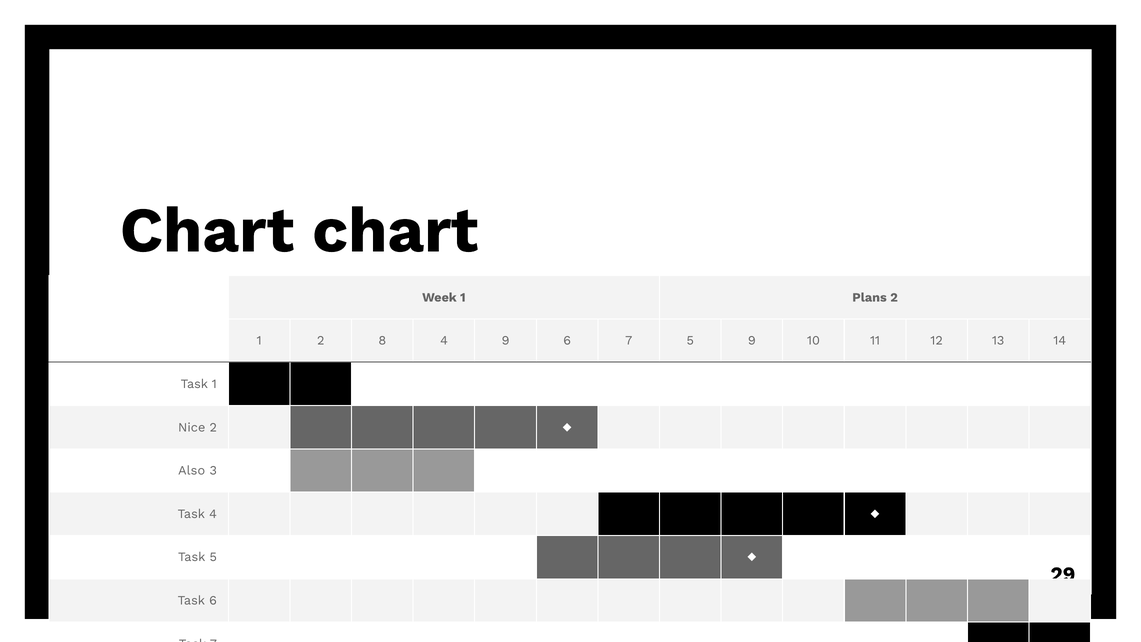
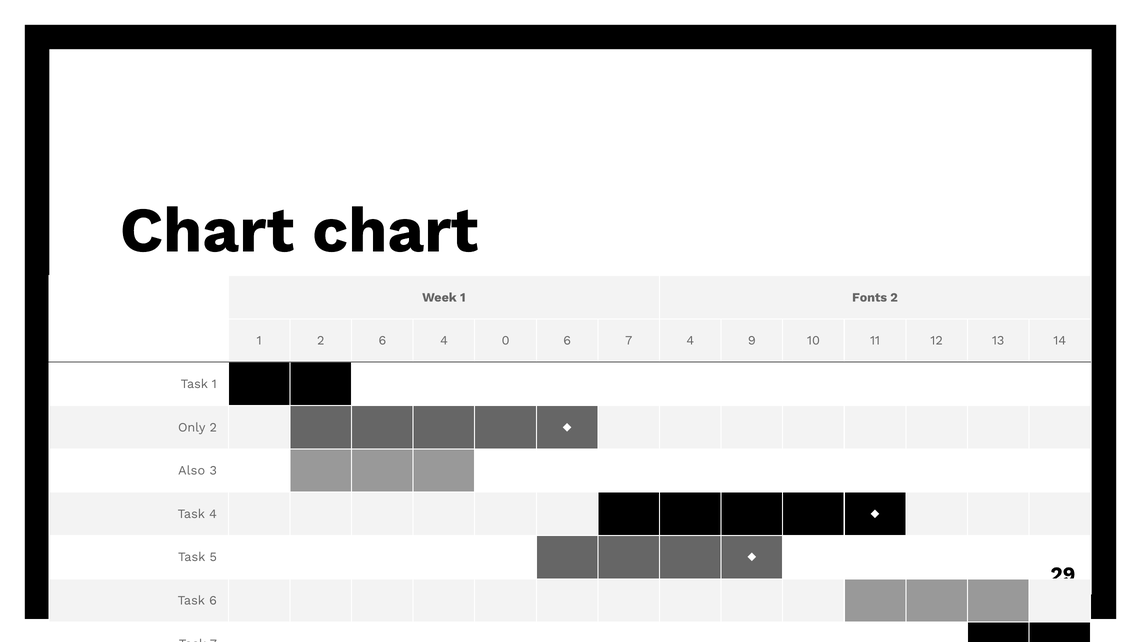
Plans: Plans -> Fonts
2 8: 8 -> 6
4 9: 9 -> 0
7 5: 5 -> 4
Nice: Nice -> Only
